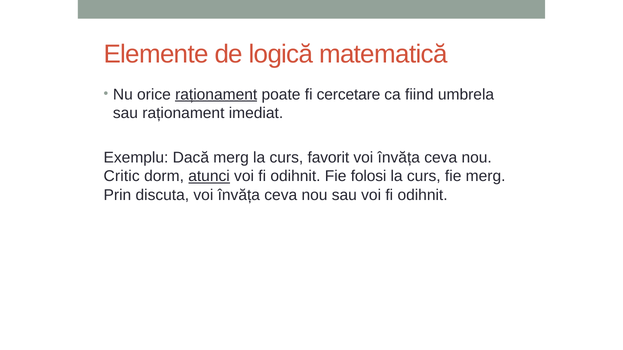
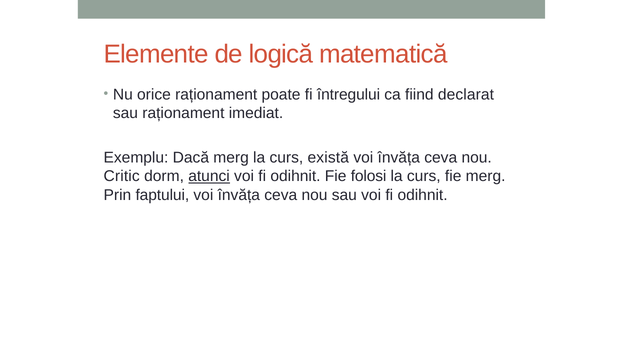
raționament at (216, 95) underline: present -> none
cercetare: cercetare -> întregului
umbrela: umbrela -> declarat
favorit: favorit -> există
discuta: discuta -> faptului
